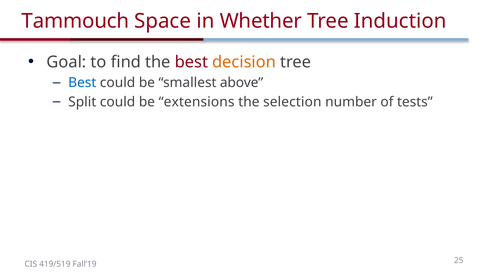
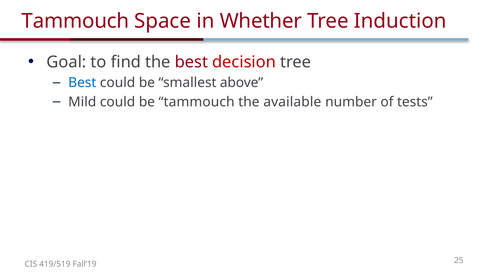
decision colour: orange -> red
Split: Split -> Mild
be extensions: extensions -> tammouch
selection: selection -> available
